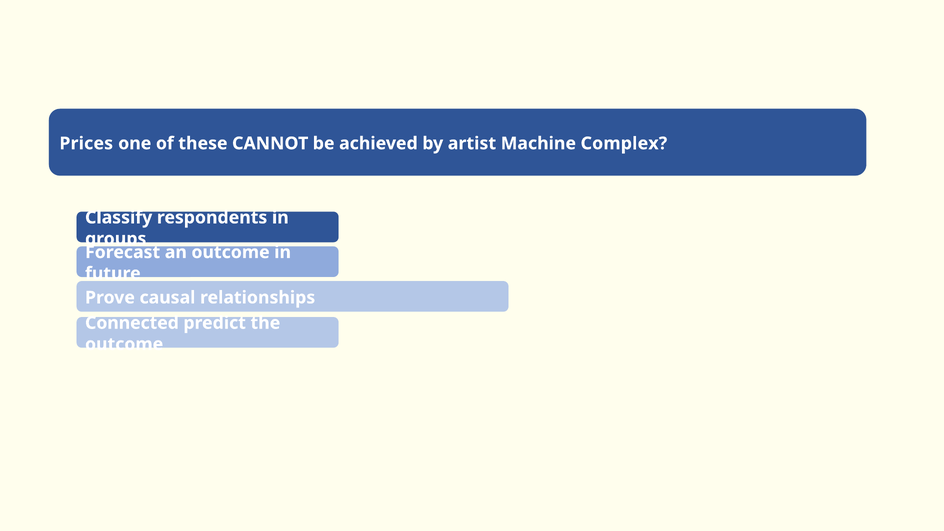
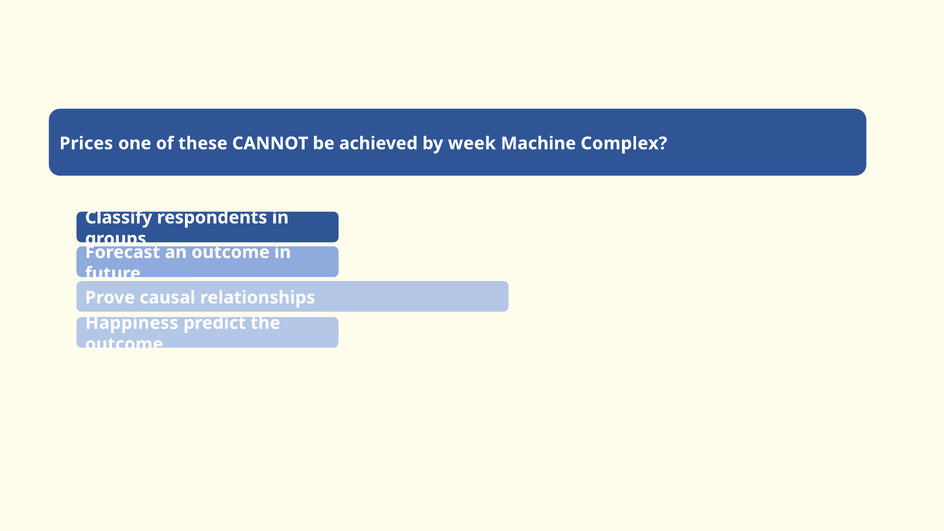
artist: artist -> week
Connected: Connected -> Happiness
